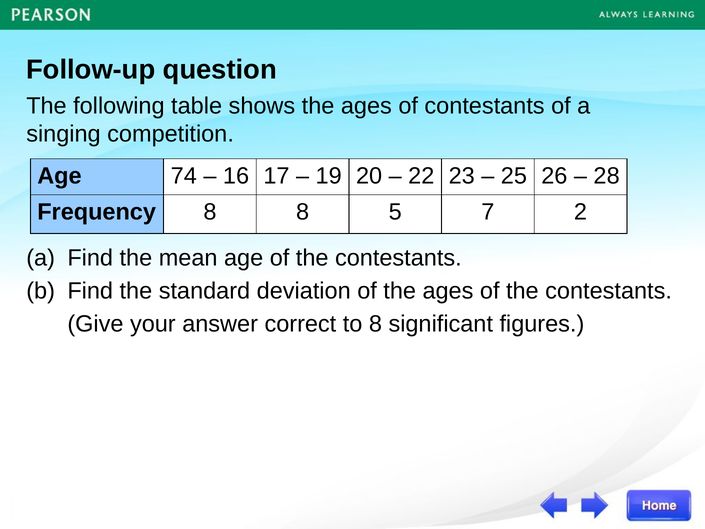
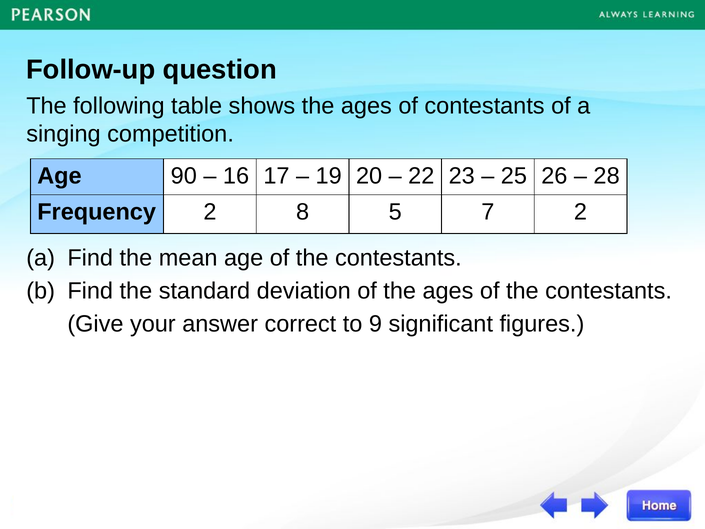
74: 74 -> 90
Frequency 8: 8 -> 2
to 8: 8 -> 9
